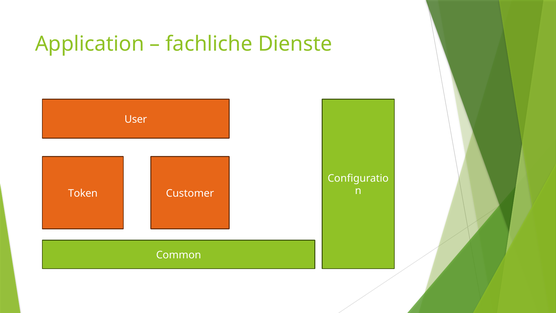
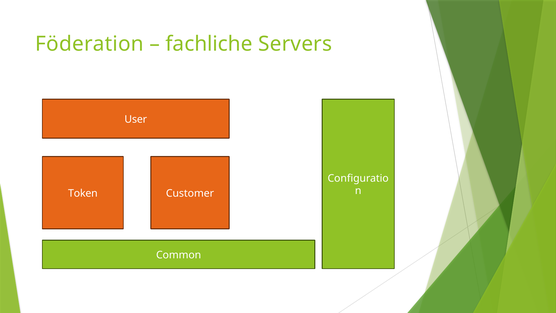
Application: Application -> Föderation
Dienste: Dienste -> Servers
